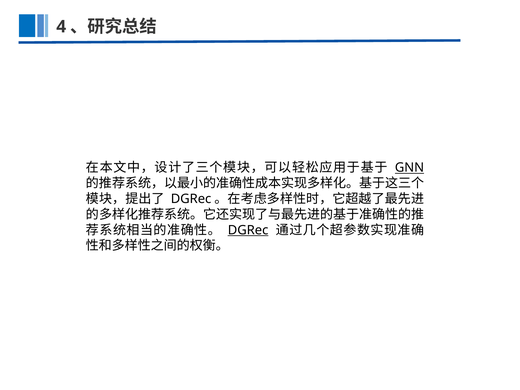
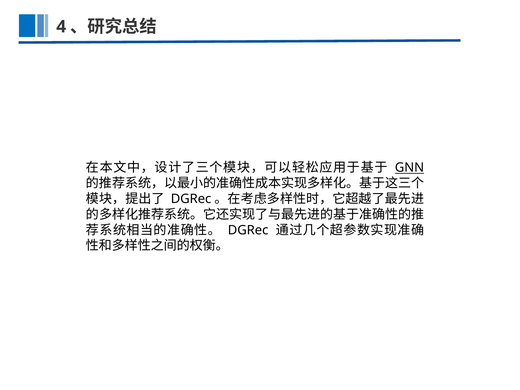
DGRec underline: present -> none
